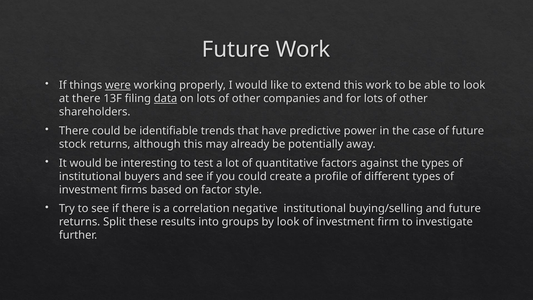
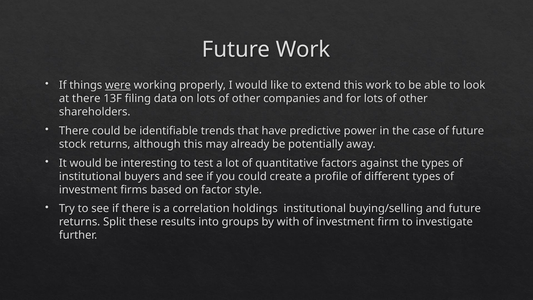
data underline: present -> none
negative: negative -> holdings
by look: look -> with
